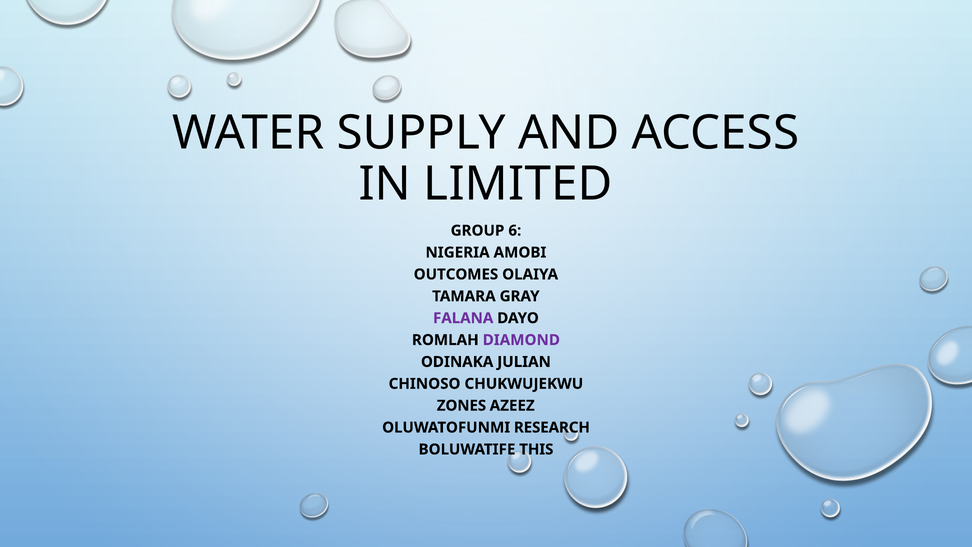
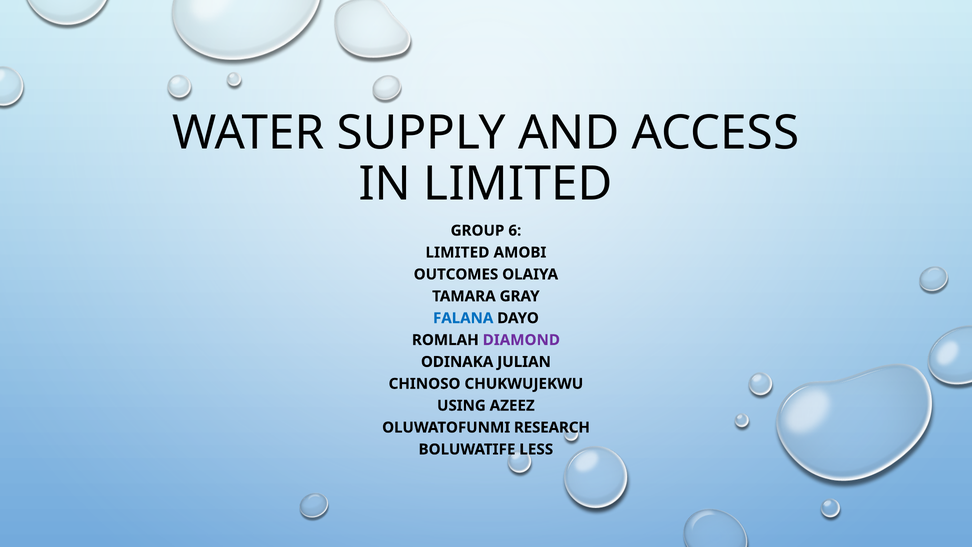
NIGERIA at (458, 252): NIGERIA -> LIMITED
FALANA colour: purple -> blue
ZONES: ZONES -> USING
THIS: THIS -> LESS
